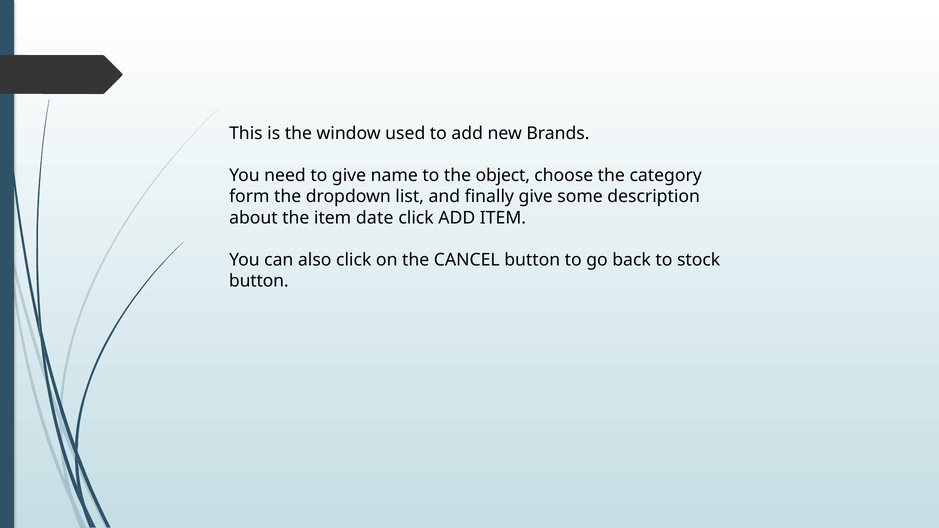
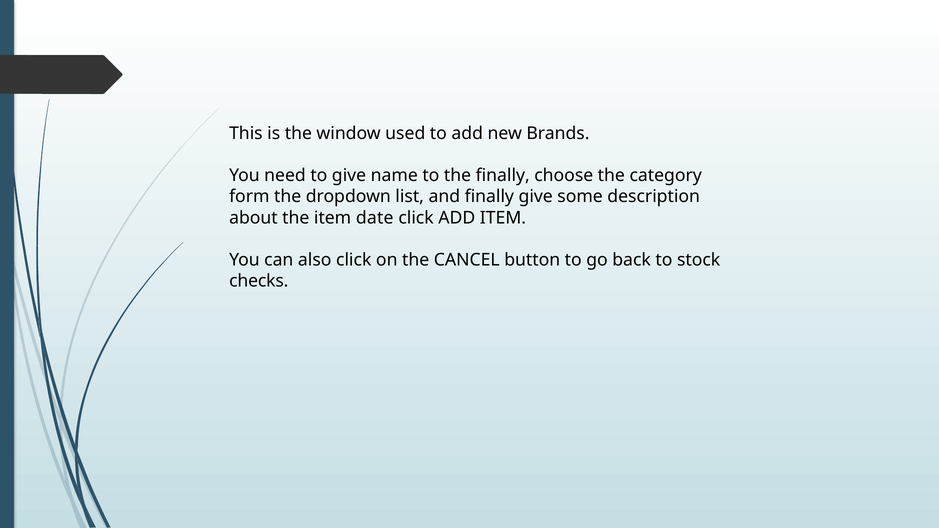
the object: object -> finally
button at (259, 281): button -> checks
